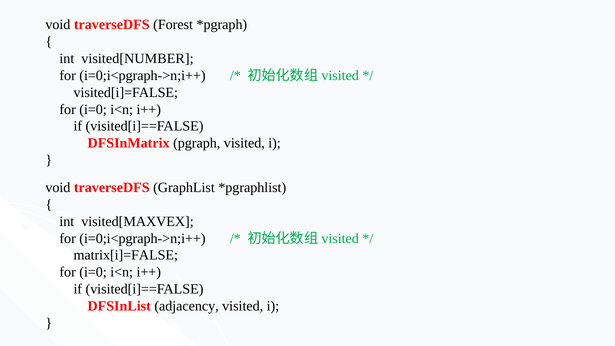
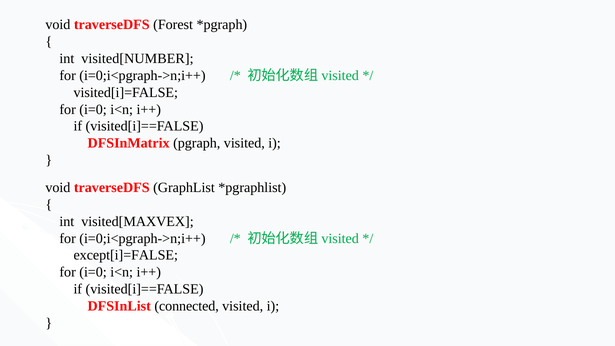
matrix[i]=FALSE: matrix[i]=FALSE -> except[i]=FALSE
adjacency: adjacency -> connected
